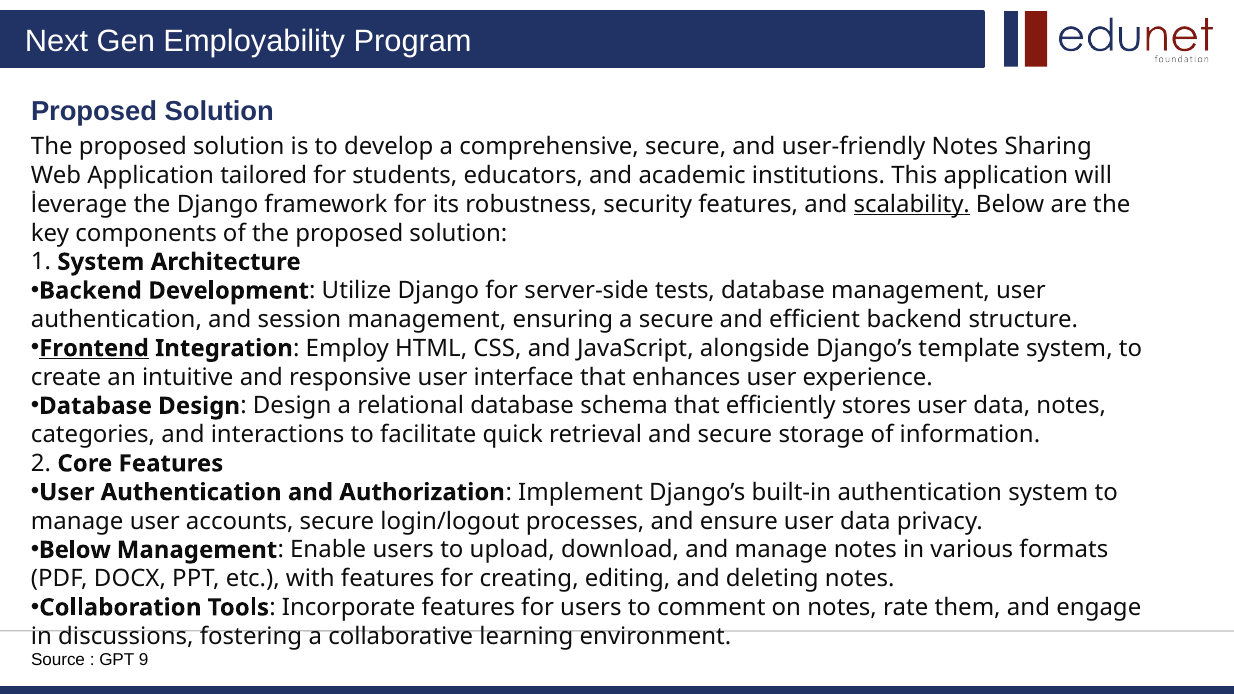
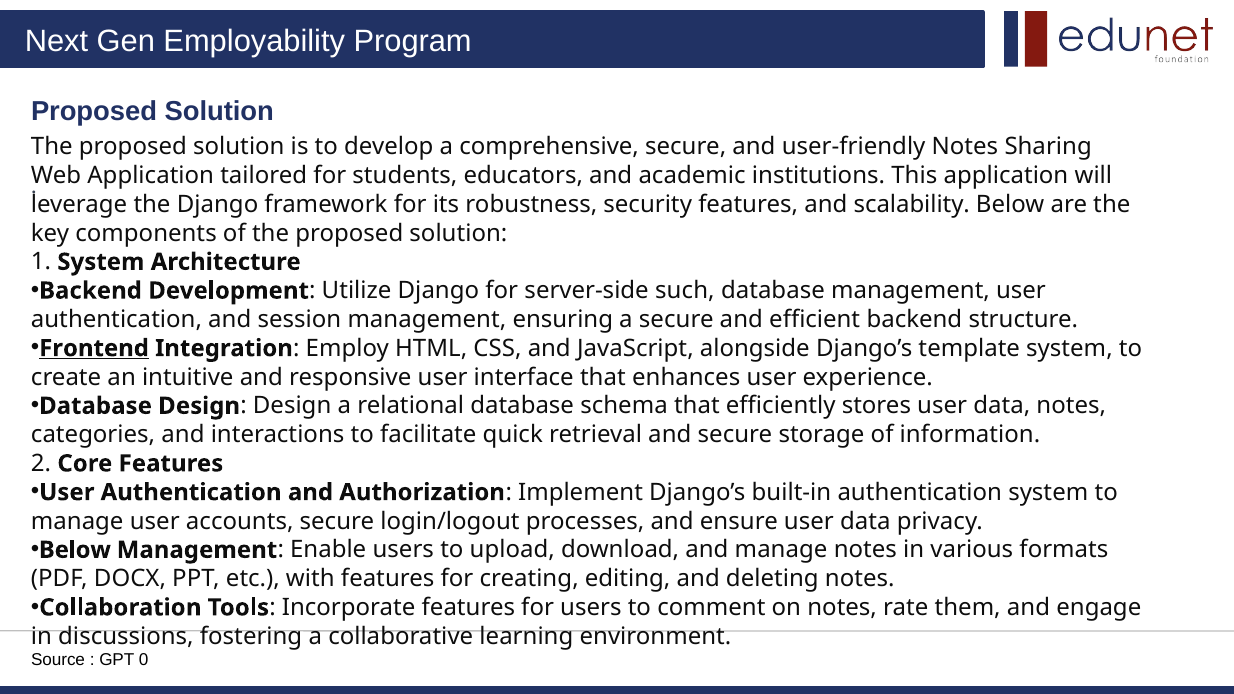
scalability underline: present -> none
tests: tests -> such
9: 9 -> 0
